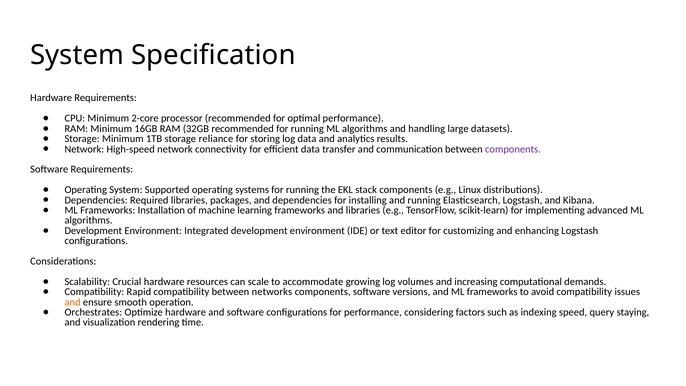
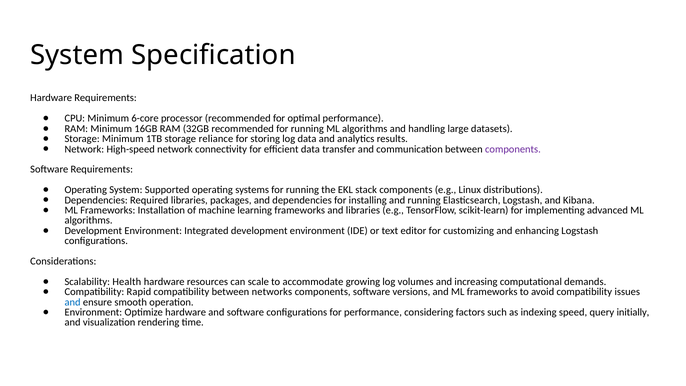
2-core: 2-core -> 6-core
Crucial: Crucial -> Health
and at (73, 302) colour: orange -> blue
Orchestrates at (93, 312): Orchestrates -> Environment
staying: staying -> initially
